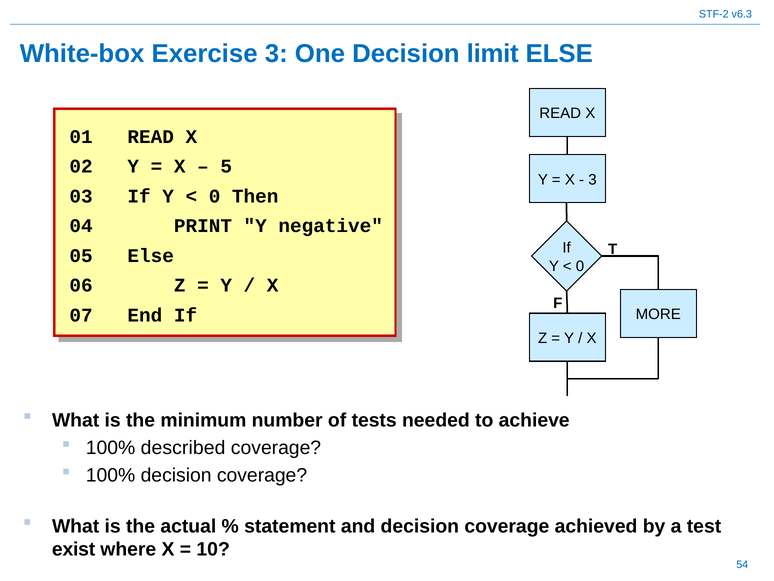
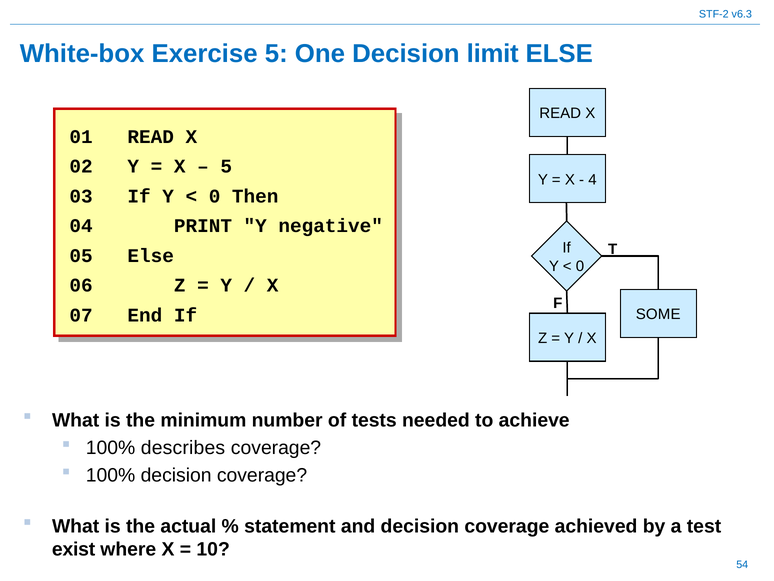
Exercise 3: 3 -> 5
3 at (592, 180): 3 -> 4
MORE: MORE -> SOME
described: described -> describes
